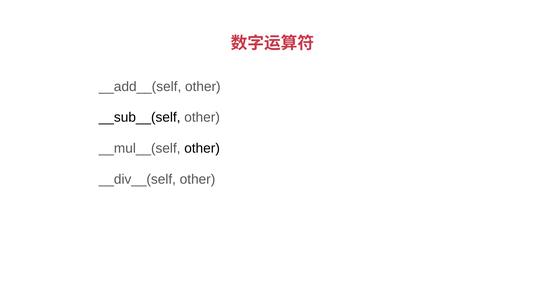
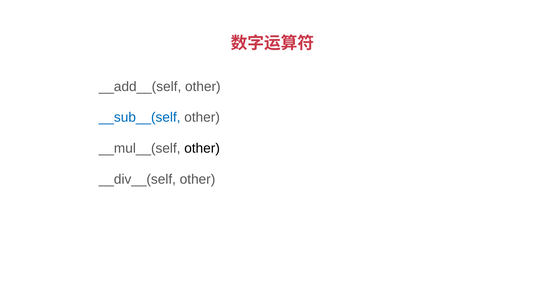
__sub__(self colour: black -> blue
